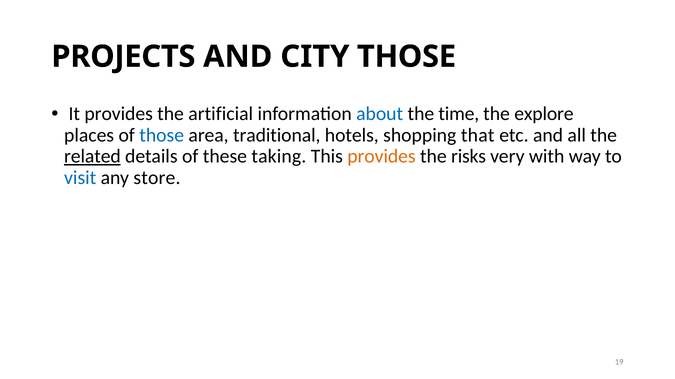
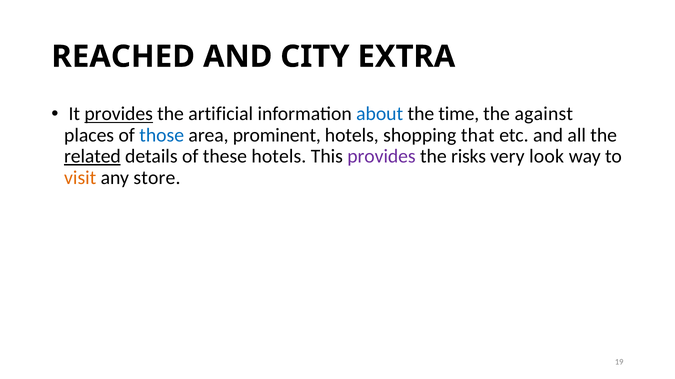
PROJECTS: PROJECTS -> REACHED
CITY THOSE: THOSE -> EXTRA
provides at (119, 114) underline: none -> present
explore: explore -> against
traditional: traditional -> prominent
these taking: taking -> hotels
provides at (381, 157) colour: orange -> purple
with: with -> look
visit colour: blue -> orange
